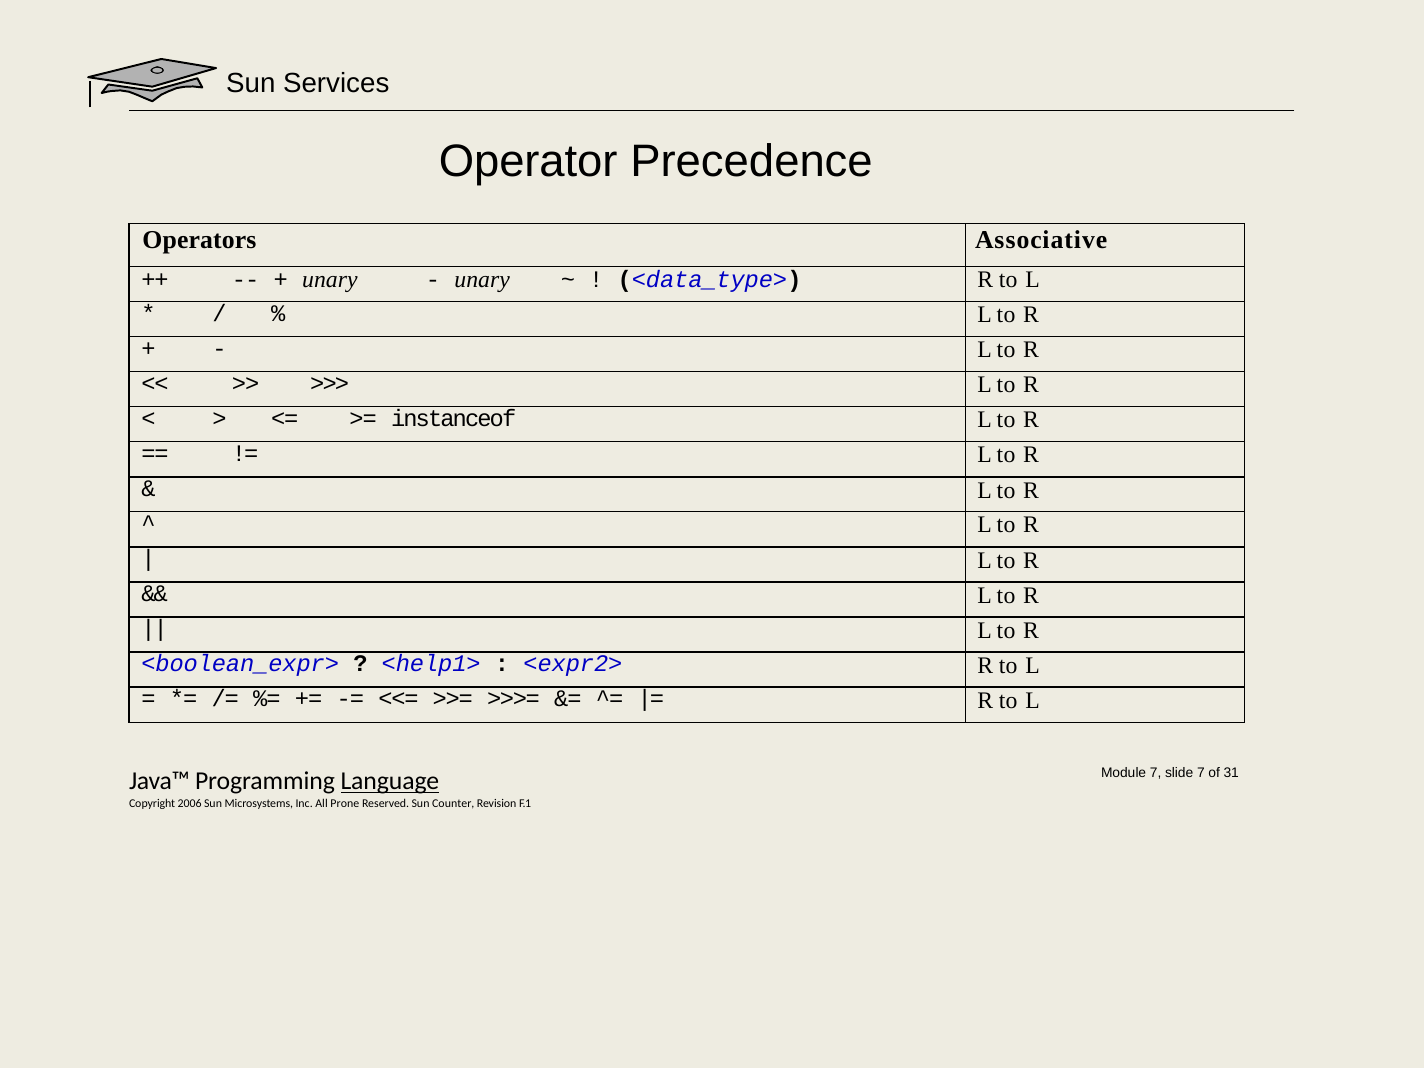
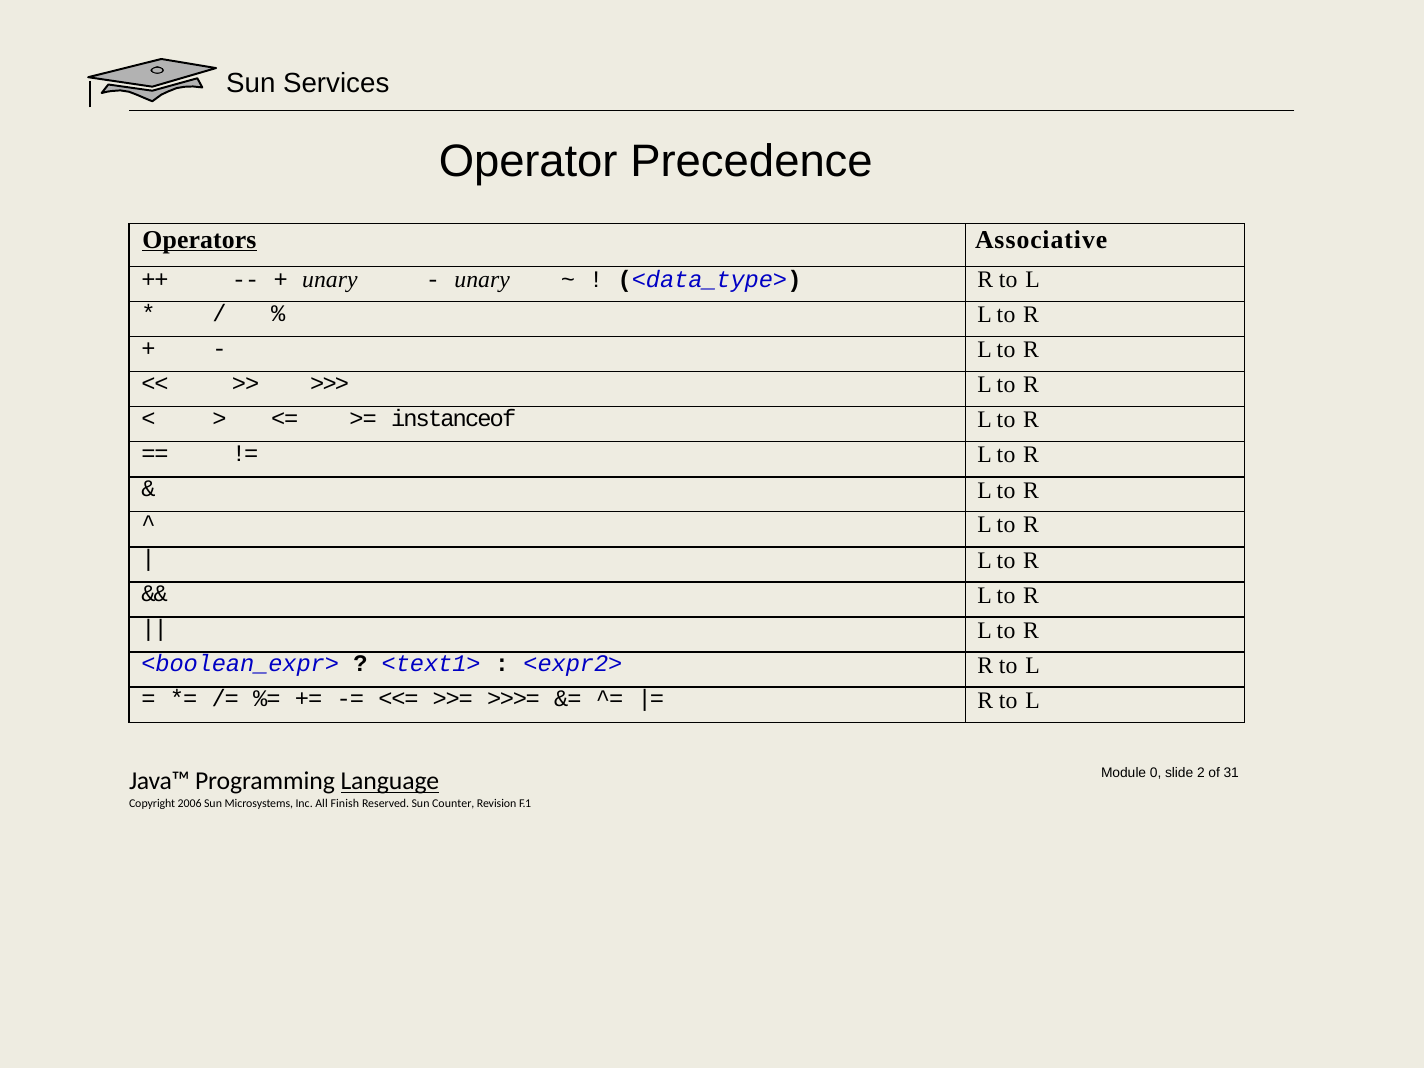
Operators underline: none -> present
<help1>: <help1> -> <text1>
Module 7: 7 -> 0
slide 7: 7 -> 2
Prone: Prone -> Finish
